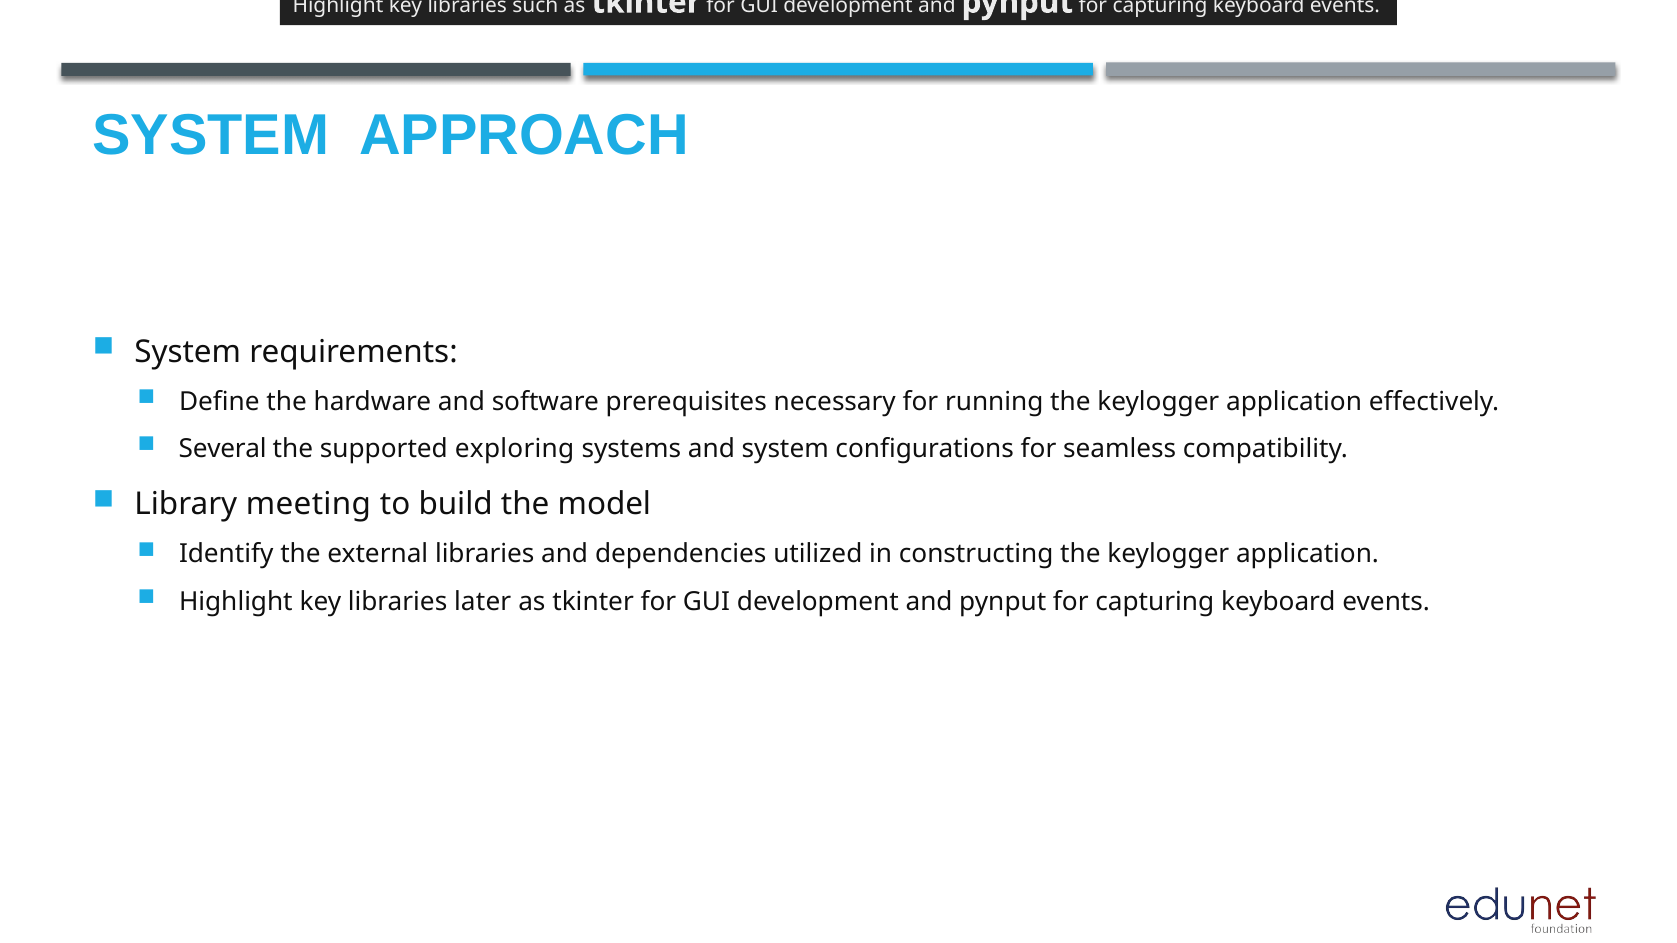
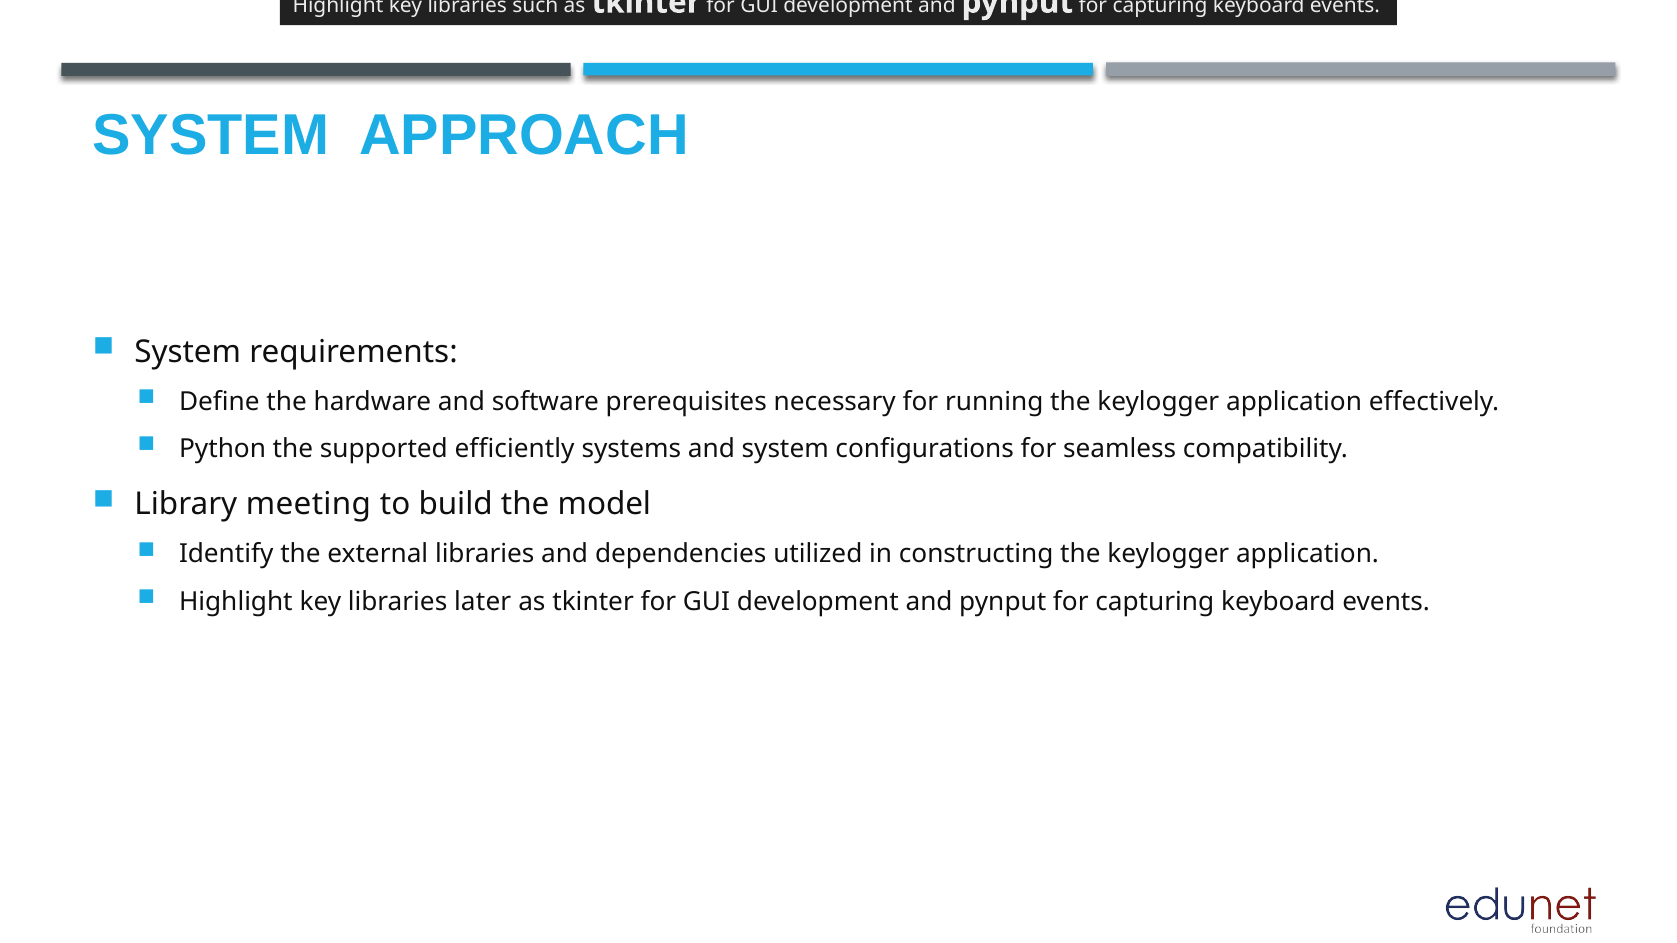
Several: Several -> Python
exploring: exploring -> efficiently
